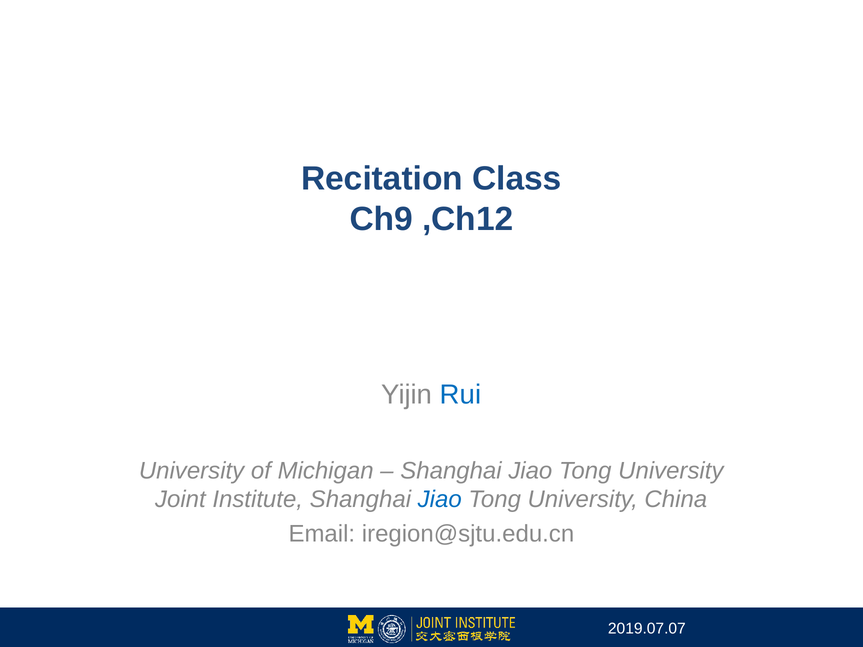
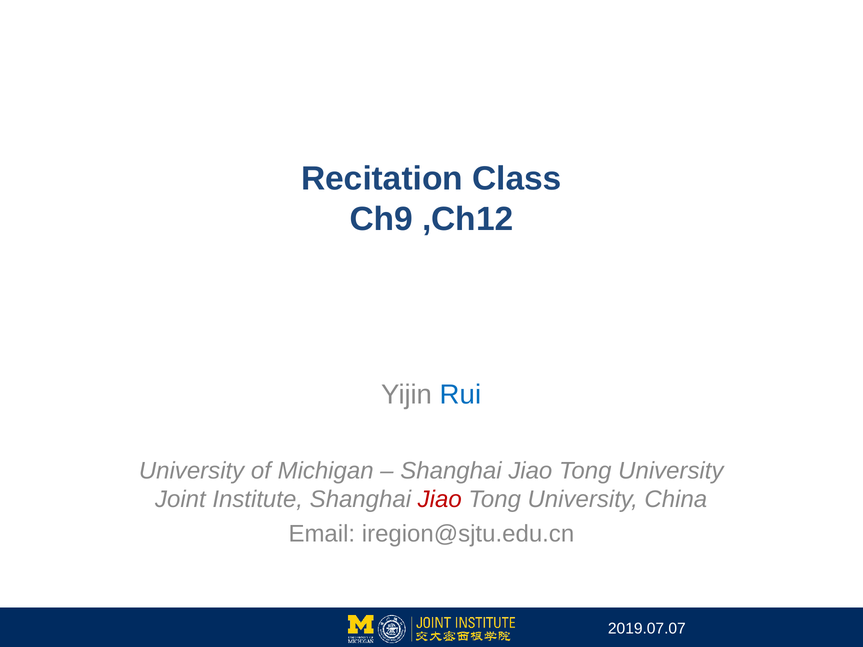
Jiao at (440, 500) colour: blue -> red
